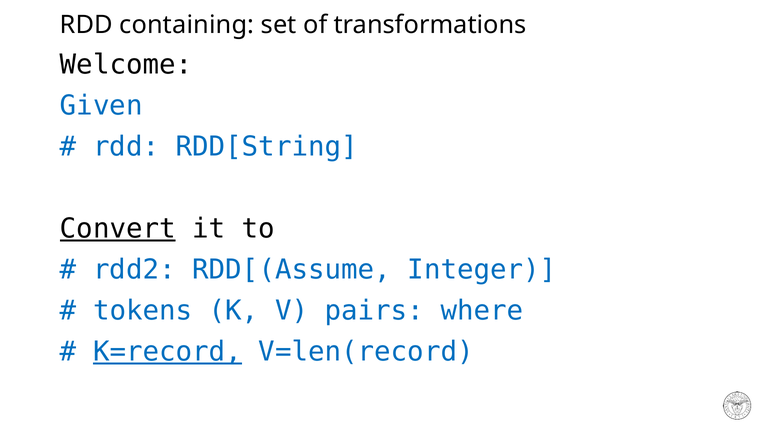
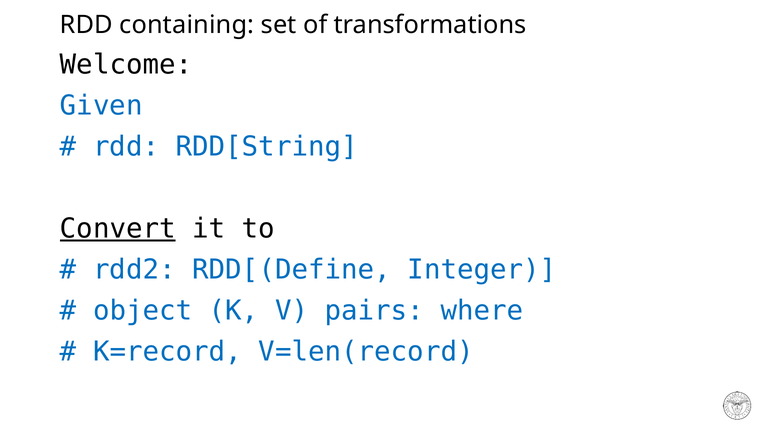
RDD[(Assume: RDD[(Assume -> RDD[(Define
tokens: tokens -> object
K=record underline: present -> none
